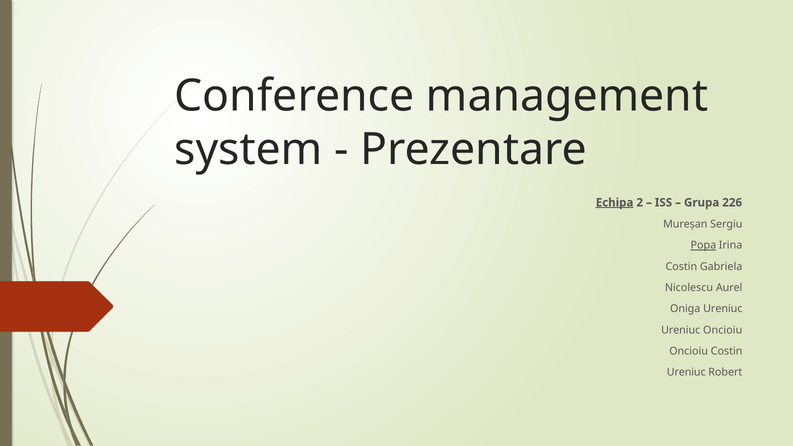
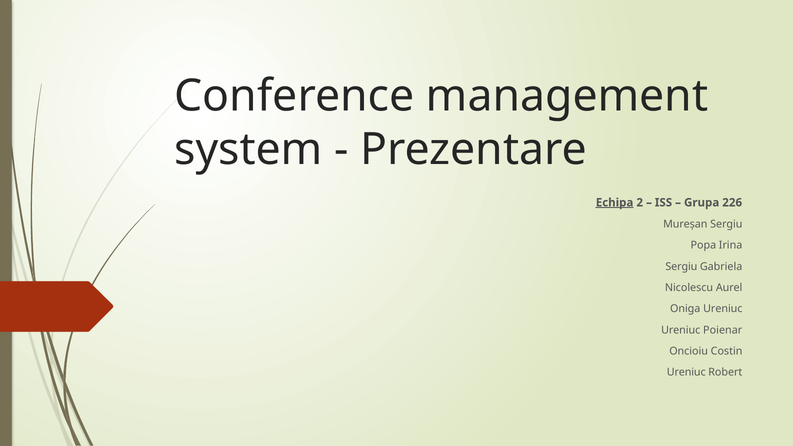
Popa underline: present -> none
Costin at (681, 267): Costin -> Sergiu
Ureniuc Oncioiu: Oncioiu -> Poienar
